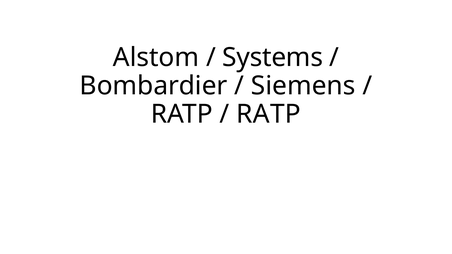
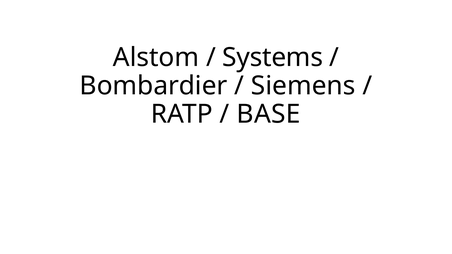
RATP at (269, 114): RATP -> BASE
